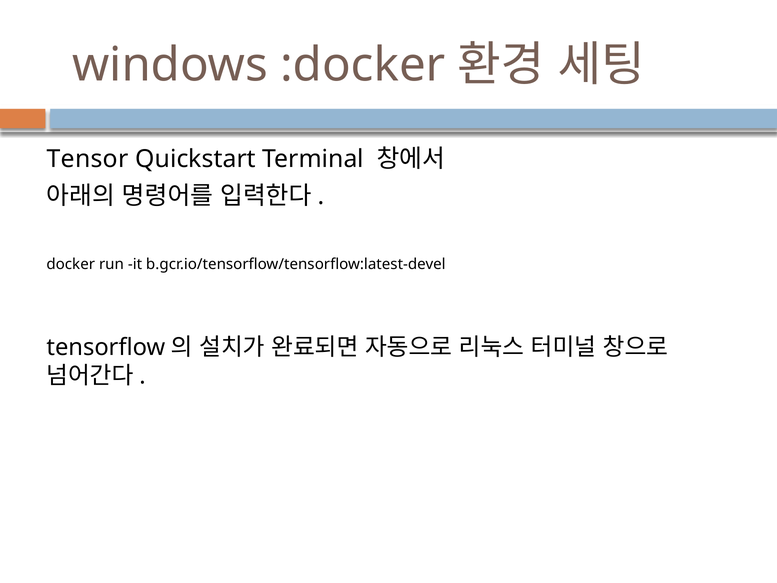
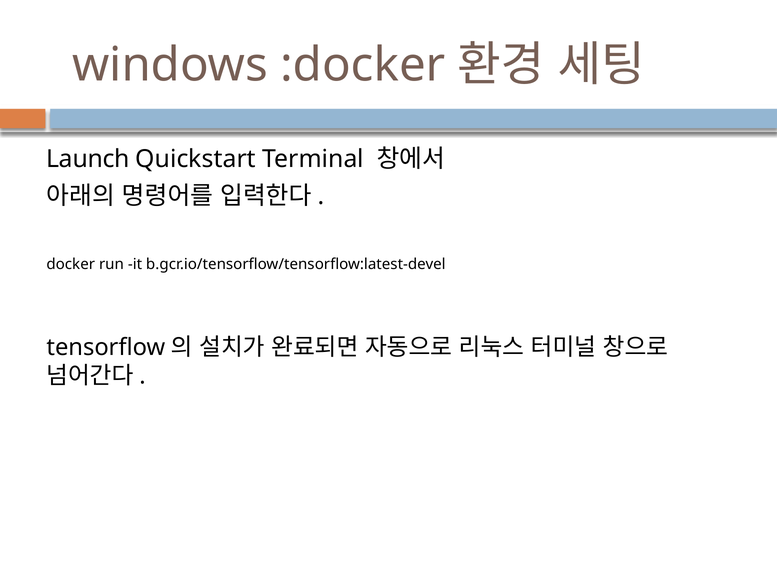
Tensor: Tensor -> Launch
